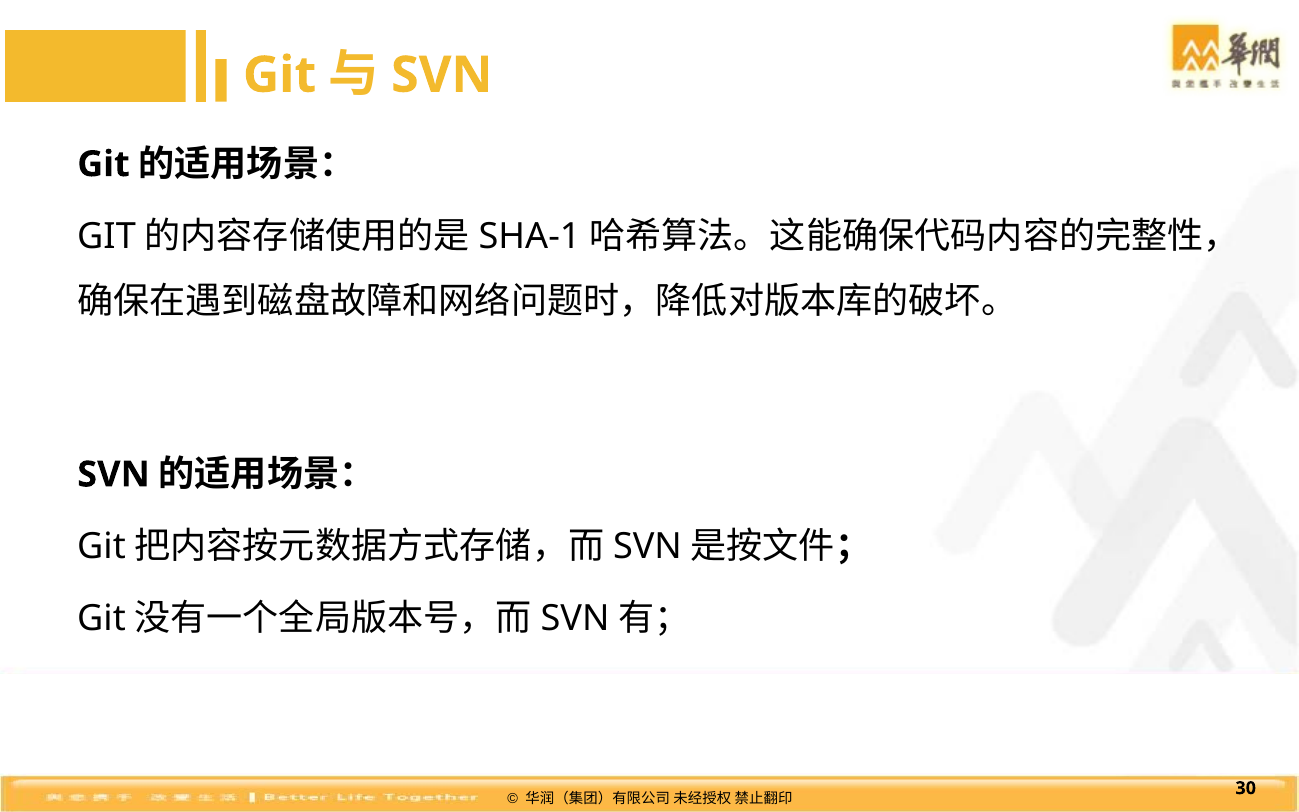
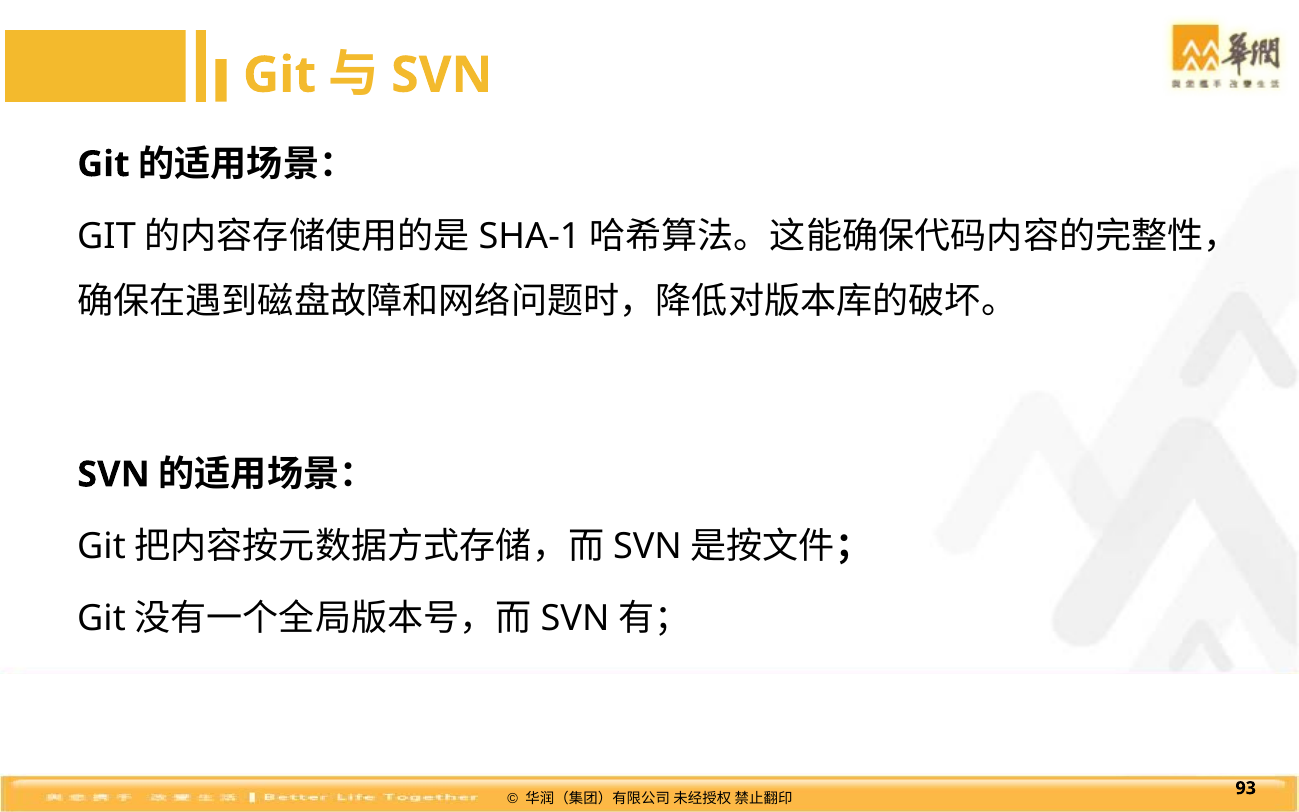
30: 30 -> 93
